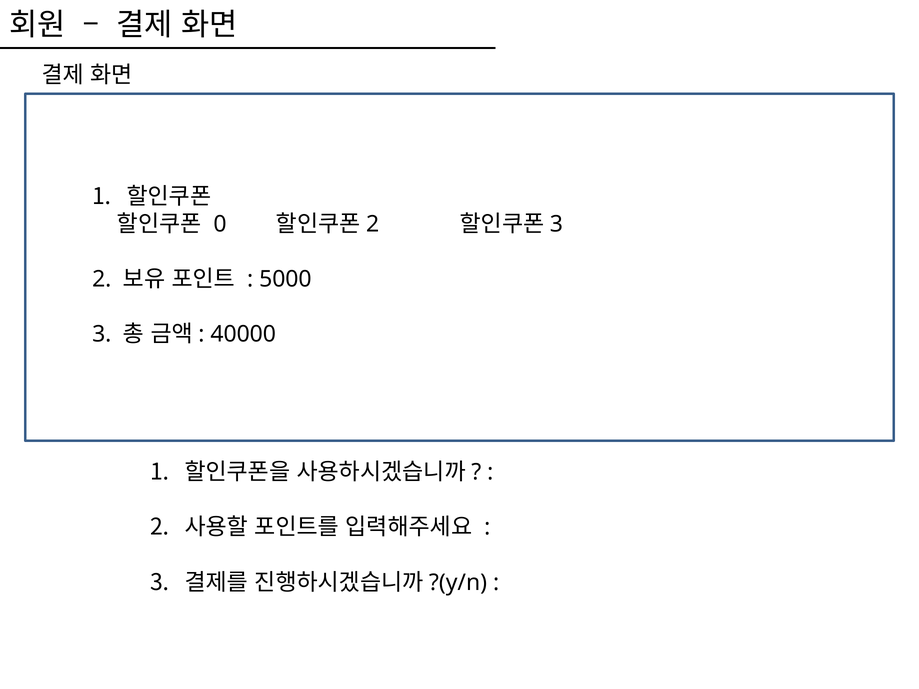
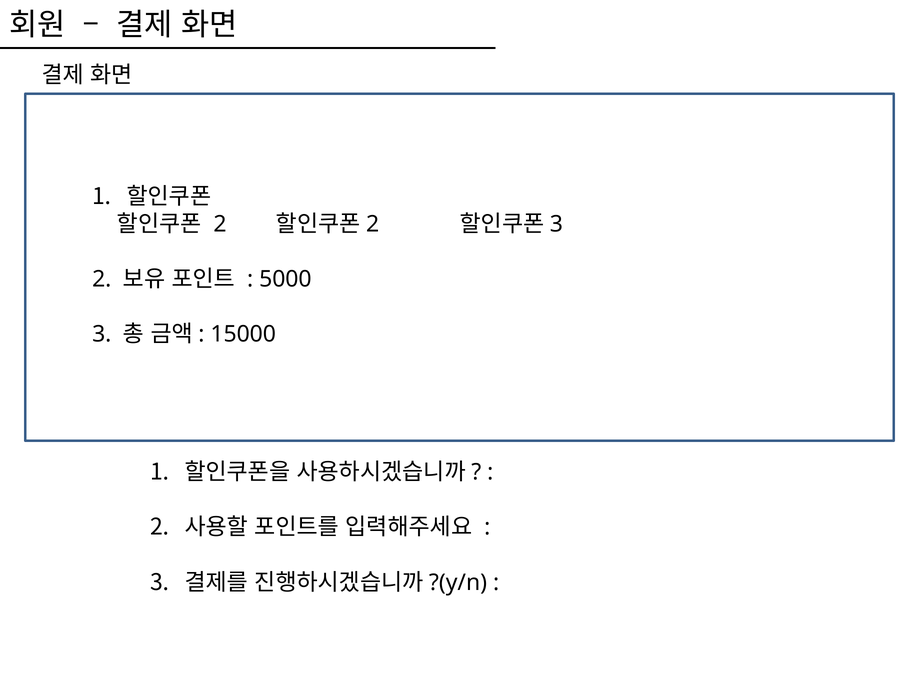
0 at (220, 224): 0 -> 2
40000: 40000 -> 15000
